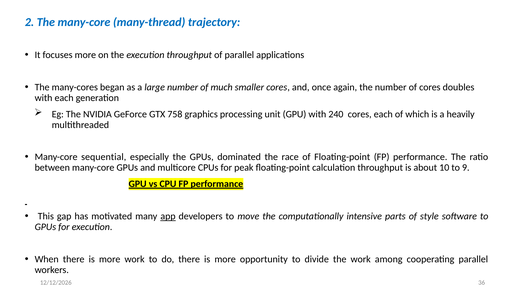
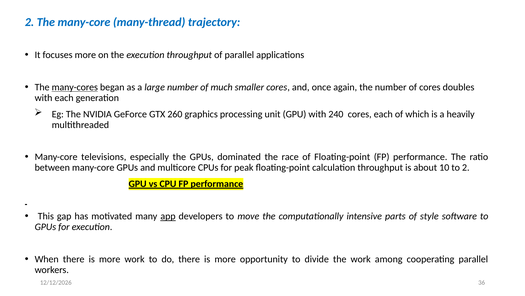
many-cores underline: none -> present
758: 758 -> 260
sequential: sequential -> televisions
to 9: 9 -> 2
